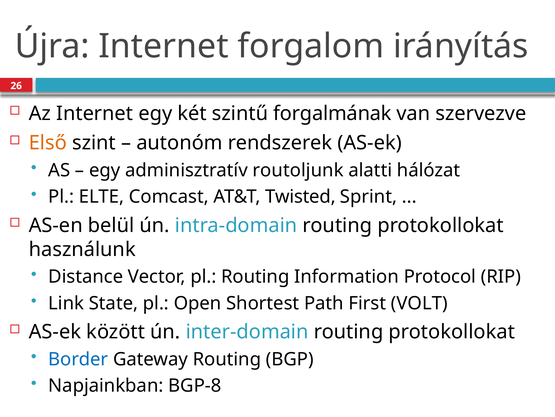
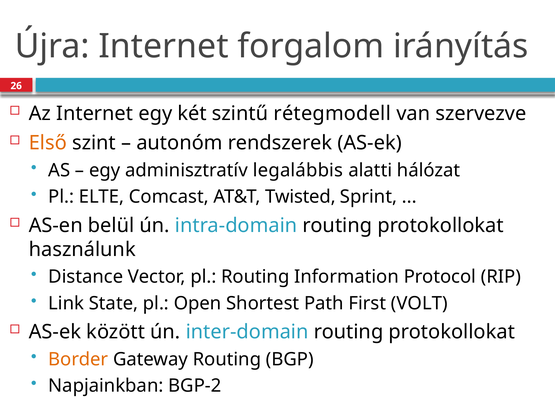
forgalmának: forgalmának -> rétegmodell
routoljunk: routoljunk -> legalábbis
Border colour: blue -> orange
BGP-8: BGP-8 -> BGP-2
